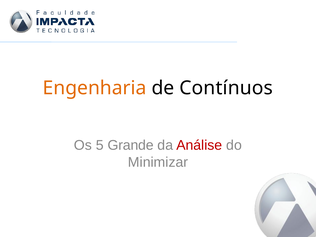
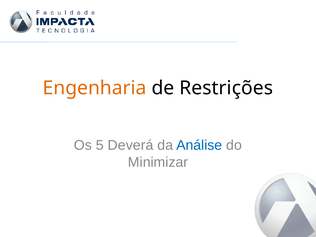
Contínuos: Contínuos -> Restrições
Grande: Grande -> Deverá
Análise colour: red -> blue
